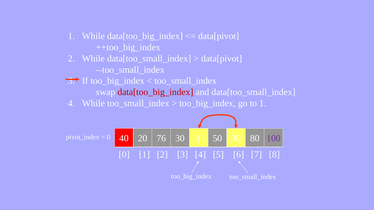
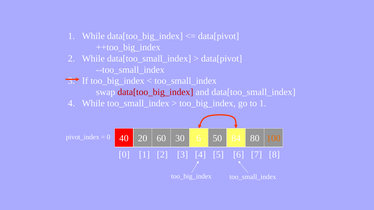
76: 76 -> 60
30 1: 1 -> 6
50 30: 30 -> 84
100 colour: purple -> orange
